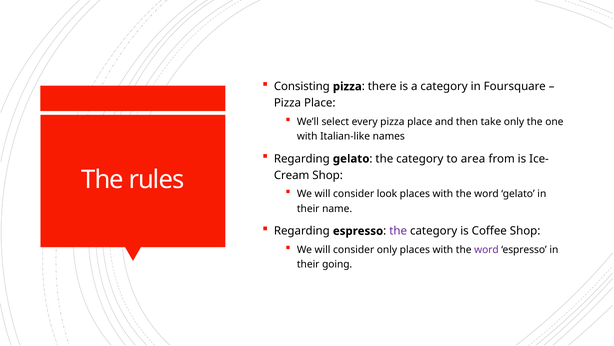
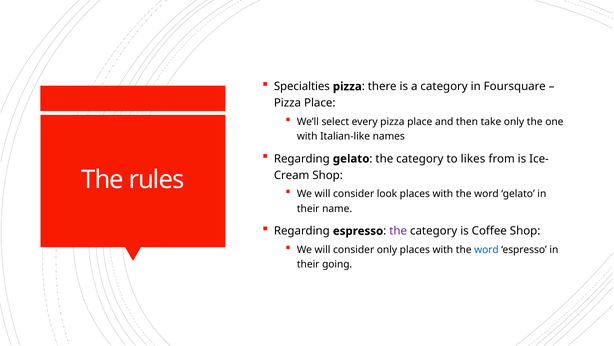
Consisting: Consisting -> Specialties
area: area -> likes
word at (486, 249) colour: purple -> blue
